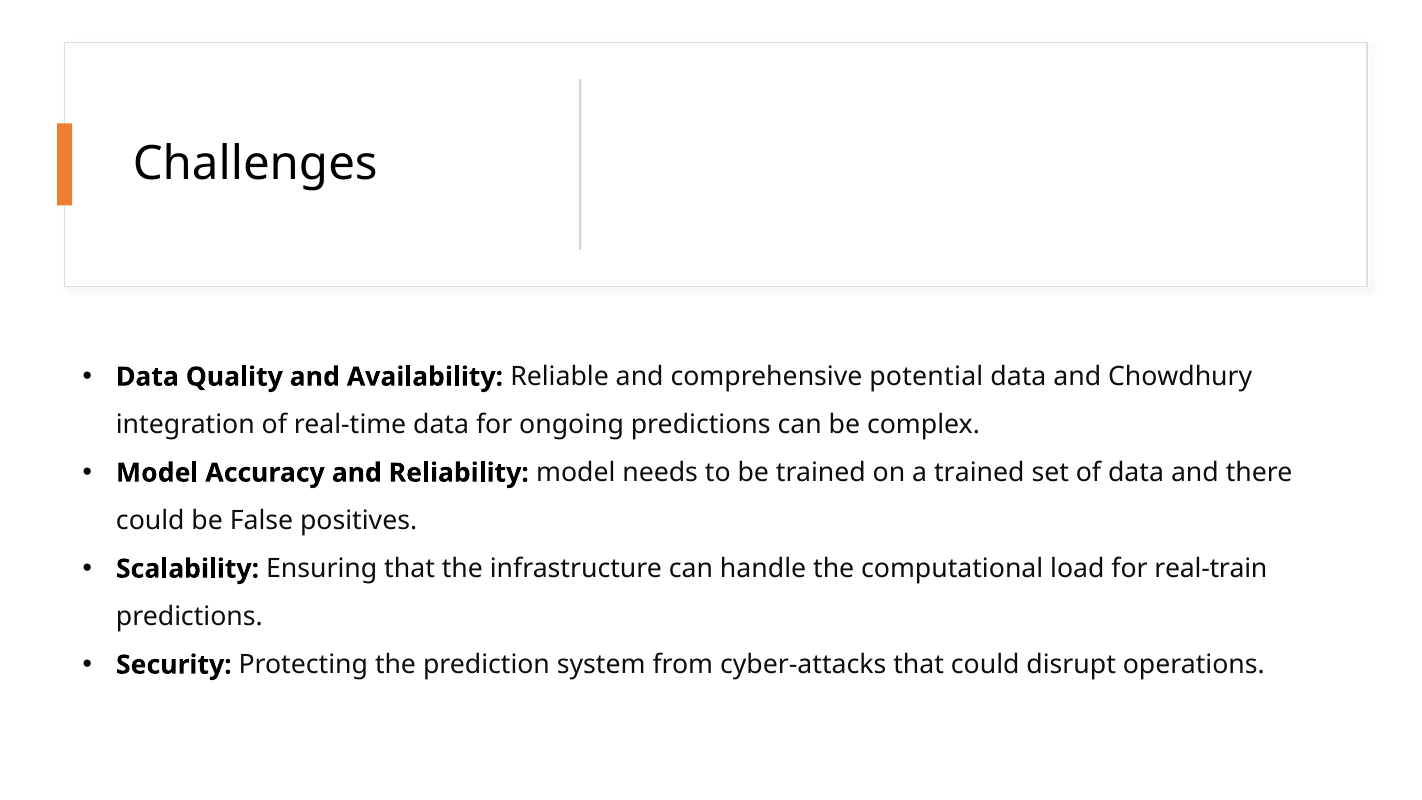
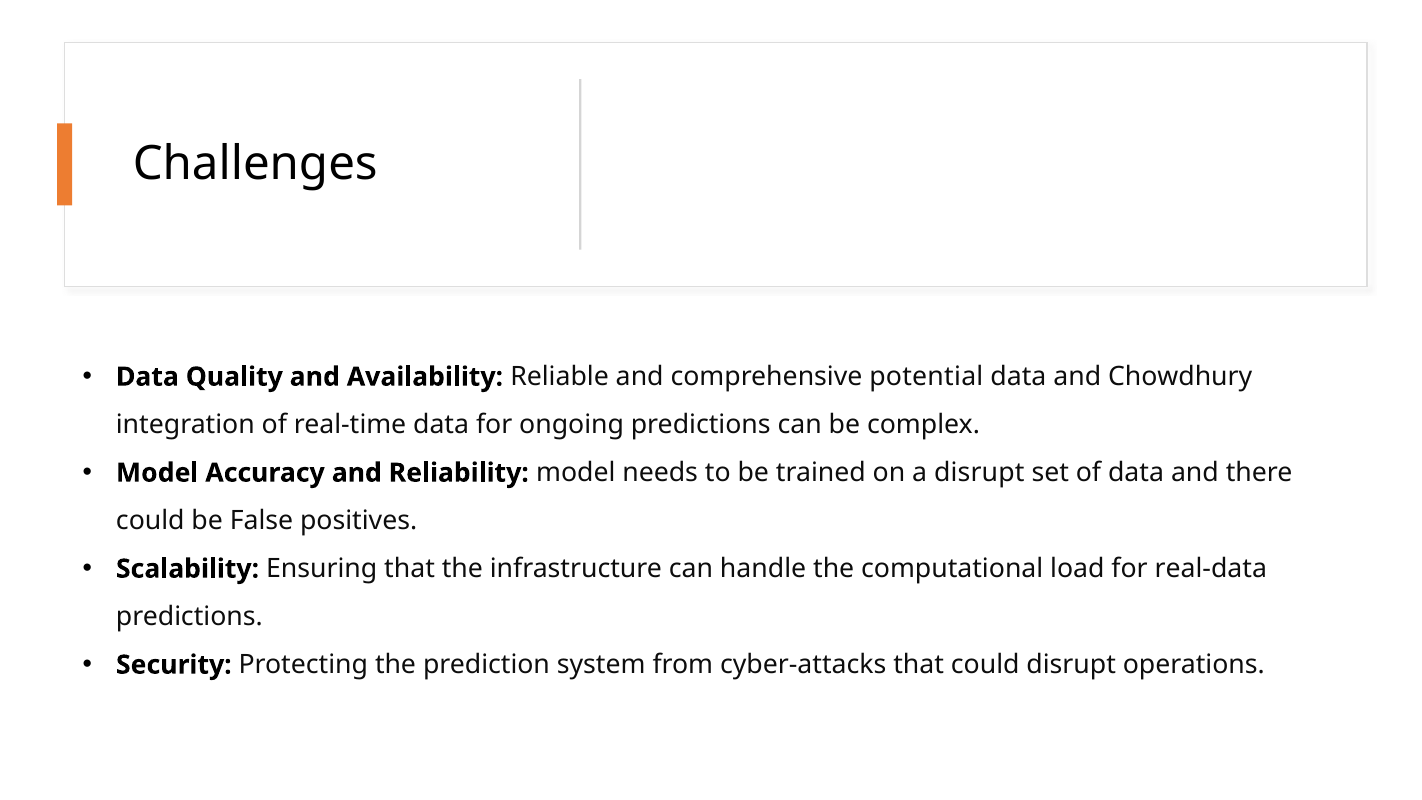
a trained: trained -> disrupt
real-train: real-train -> real-data
